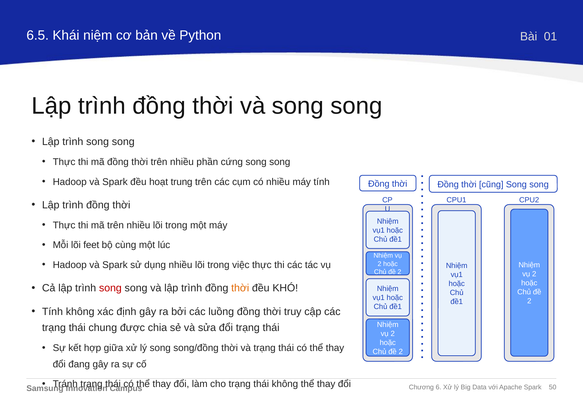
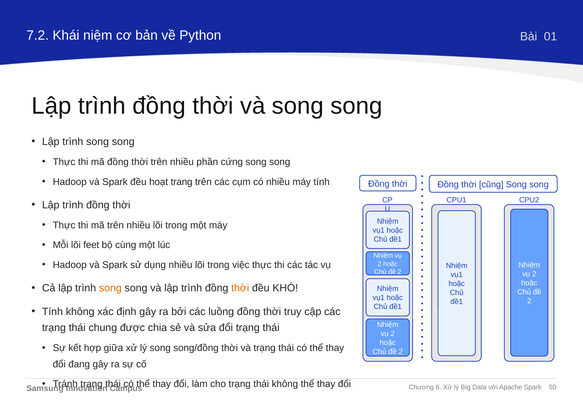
6.5: 6.5 -> 7.2
trung: trung -> trang
song at (110, 288) colour: red -> orange
